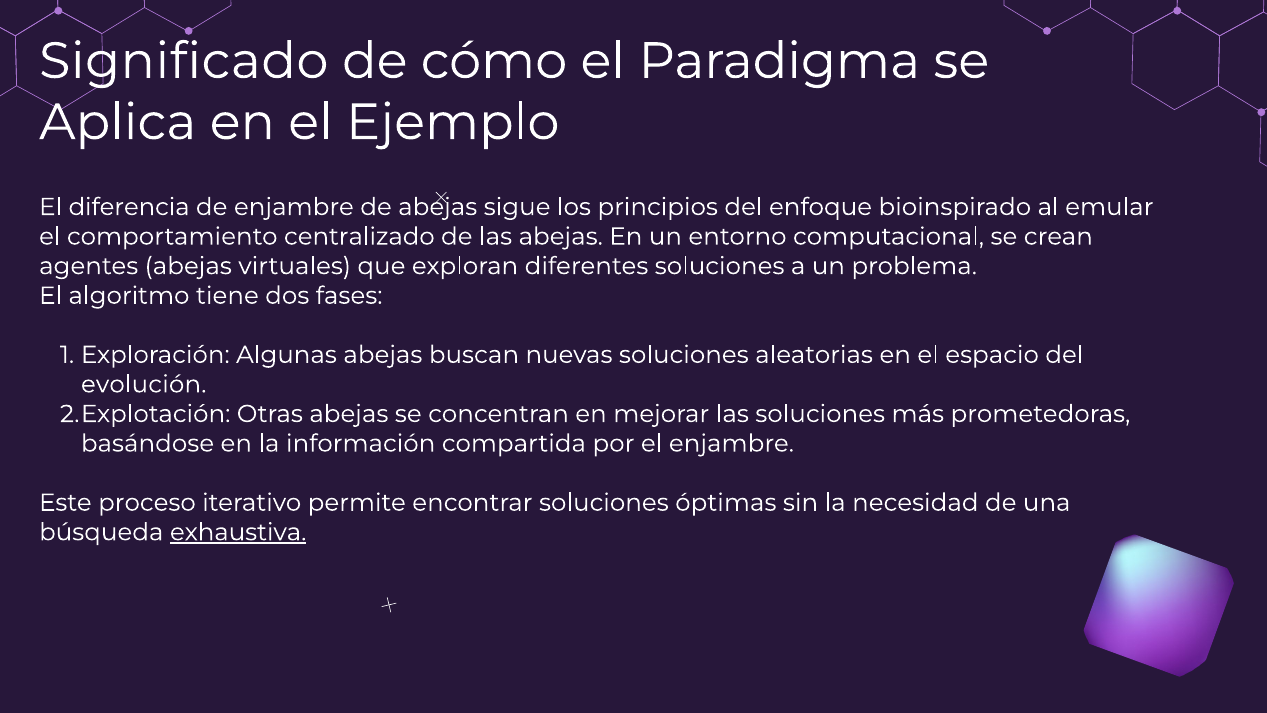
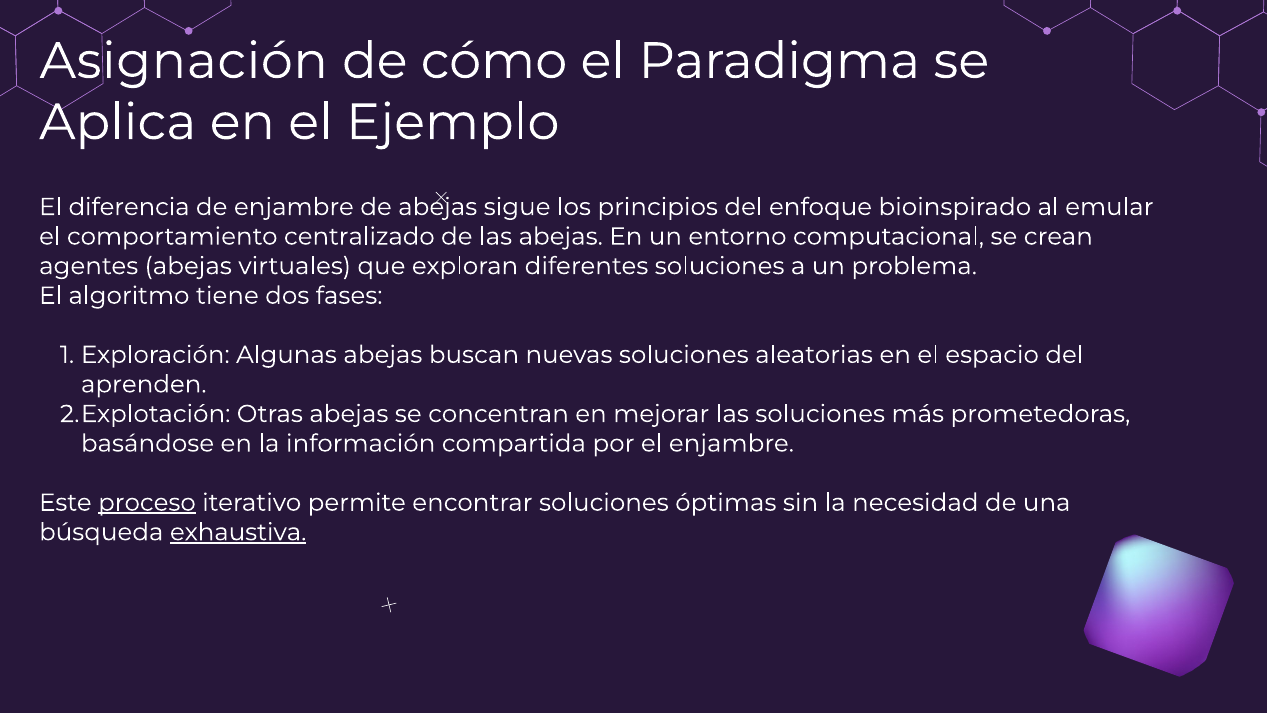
Significado: Significado -> Asignación
evolución: evolución -> aprenden
proceso underline: none -> present
